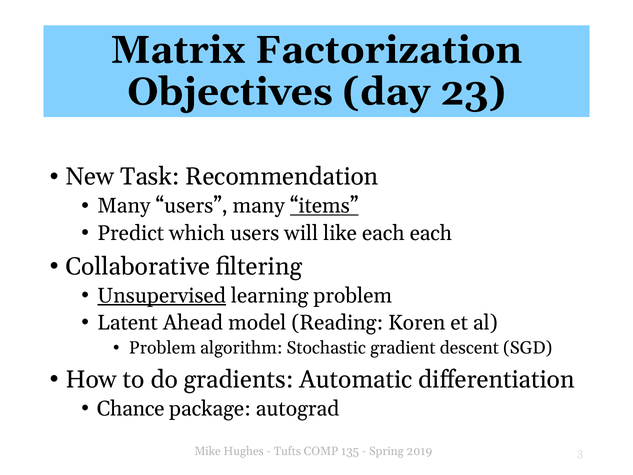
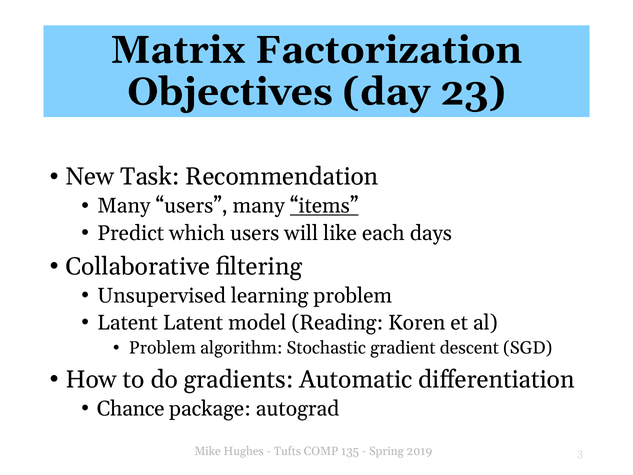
each each: each -> days
Unsupervised underline: present -> none
Latent Ahead: Ahead -> Latent
